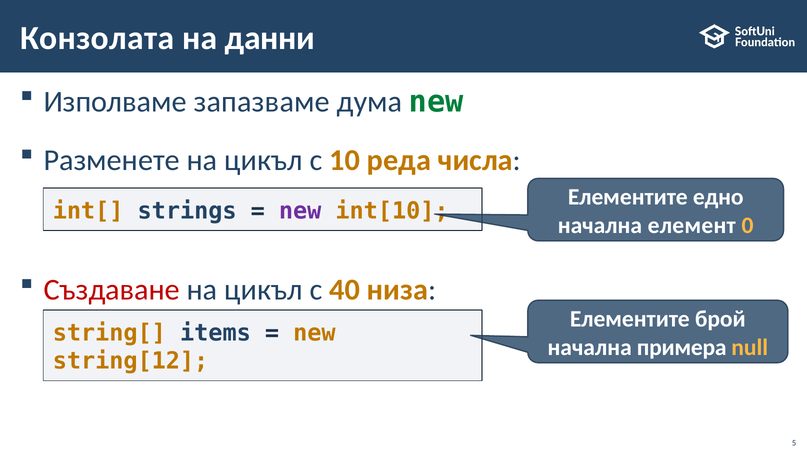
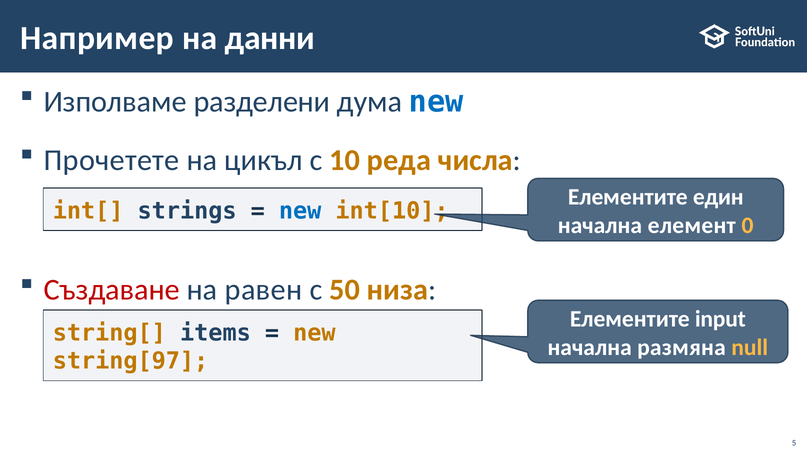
Конзолата: Конзолата -> Например
запазваме: запазваме -> разделени
new at (436, 102) colour: green -> blue
Разменете: Разменете -> Прочетете
едно: едно -> един
new at (300, 211) colour: purple -> blue
цикъл at (264, 290): цикъл -> равен
40: 40 -> 50
брой: брой -> input
примера: примера -> размяна
string[12: string[12 -> string[97
